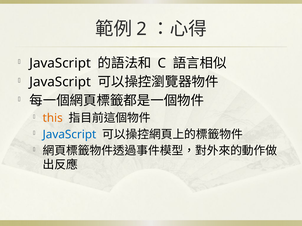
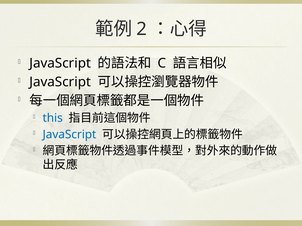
this colour: orange -> blue
